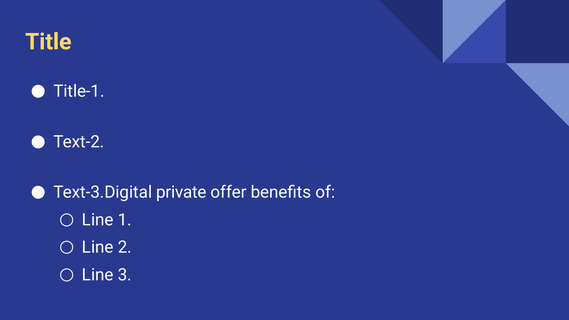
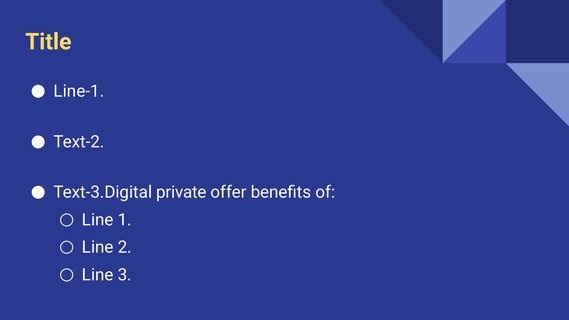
Title-1: Title-1 -> Line-1
